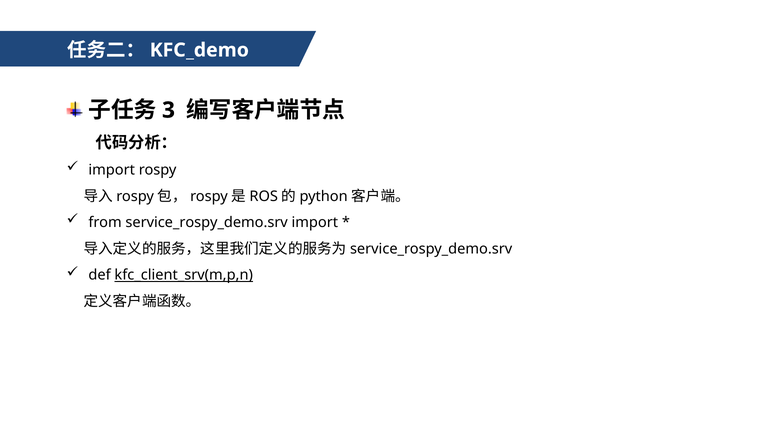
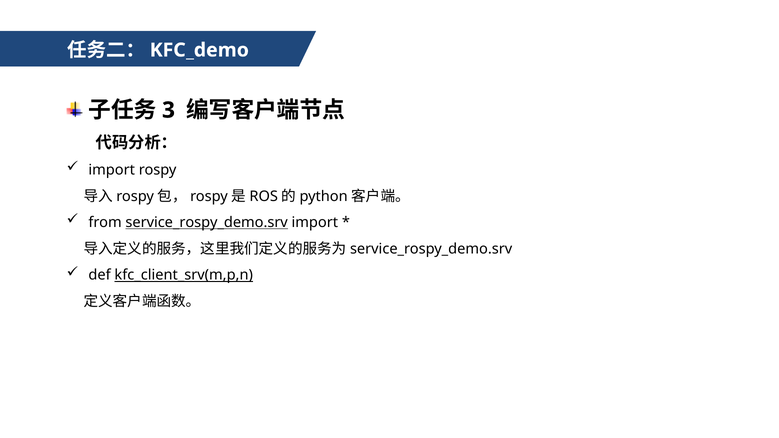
service_rospy_demo.srv underline: none -> present
